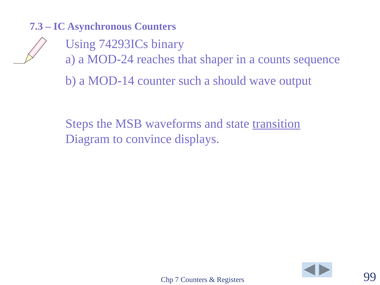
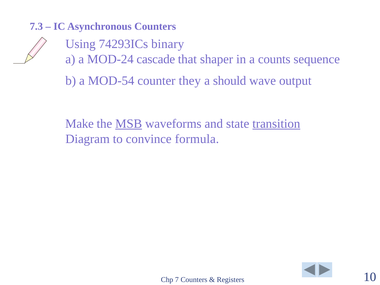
reaches: reaches -> cascade
MOD-14: MOD-14 -> MOD-54
such: such -> they
Steps: Steps -> Make
MSB underline: none -> present
displays: displays -> formula
99: 99 -> 10
